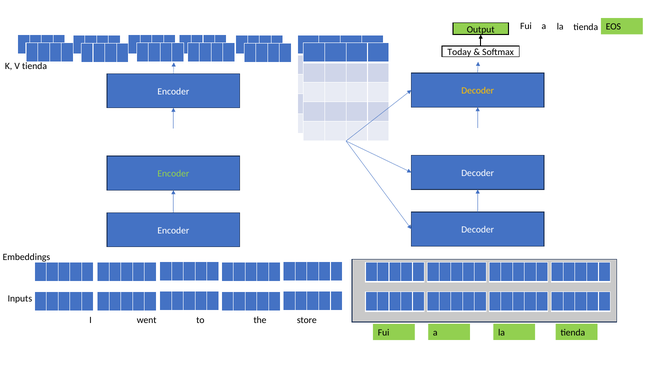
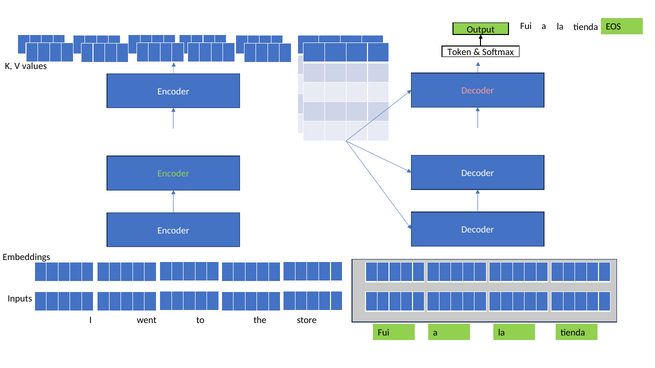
Today: Today -> Token
V tienda: tienda -> values
Decoder at (478, 91) colour: yellow -> pink
